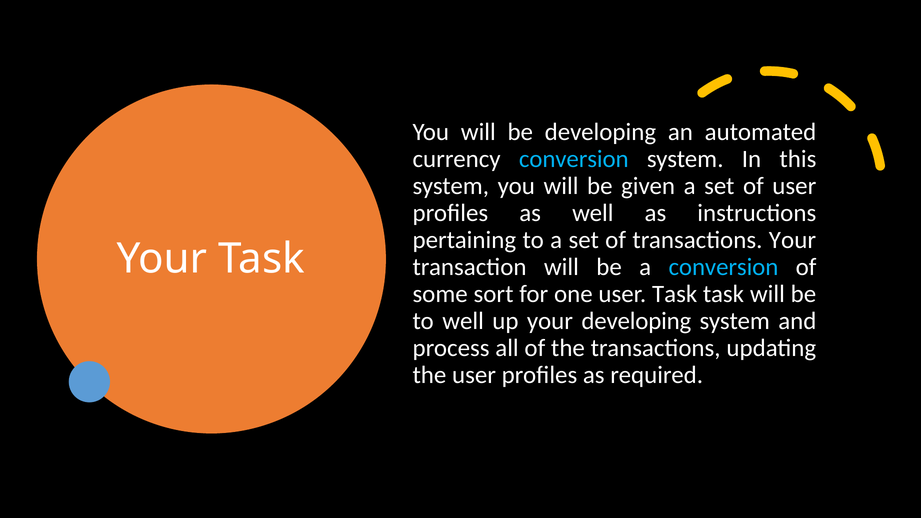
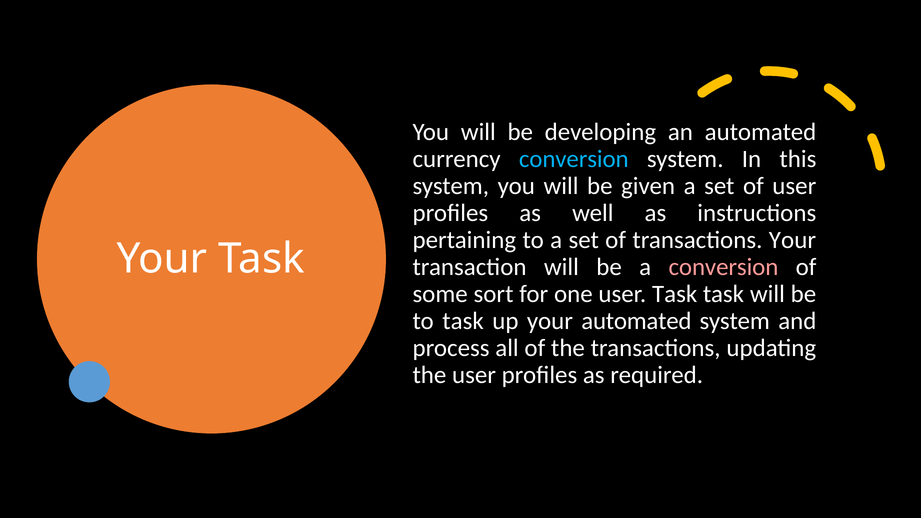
conversion at (723, 267) colour: light blue -> pink
to well: well -> task
your developing: developing -> automated
